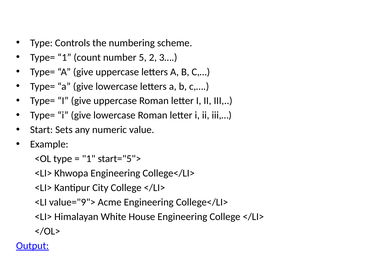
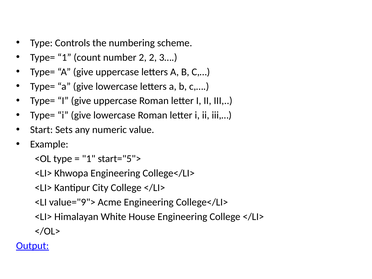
number 5: 5 -> 2
